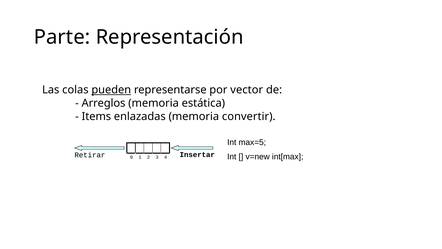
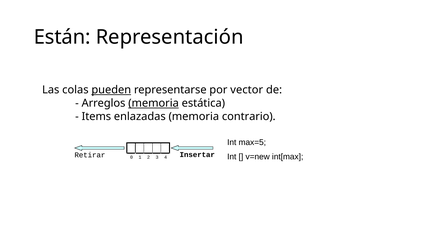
Parte: Parte -> Están
memoria at (154, 103) underline: none -> present
convertir: convertir -> contrario
